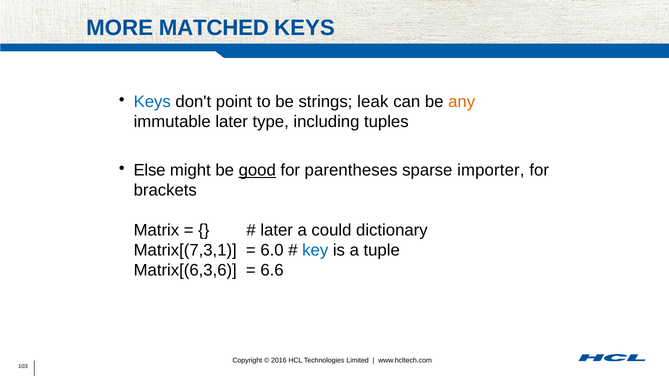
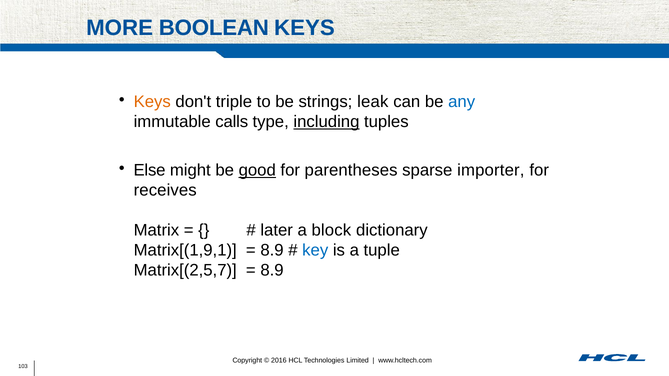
MATCHED: MATCHED -> BOOLEAN
Keys at (152, 102) colour: blue -> orange
point: point -> triple
any colour: orange -> blue
immutable later: later -> calls
including underline: none -> present
brackets: brackets -> receives
could: could -> block
Matrix[(7,3,1: Matrix[(7,3,1 -> Matrix[(1,9,1
6.0 at (272, 251): 6.0 -> 8.9
Matrix[(6,3,6: Matrix[(6,3,6 -> Matrix[(2,5,7
6.6 at (272, 271): 6.6 -> 8.9
